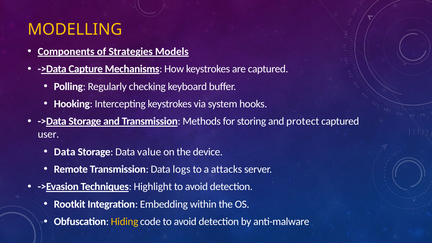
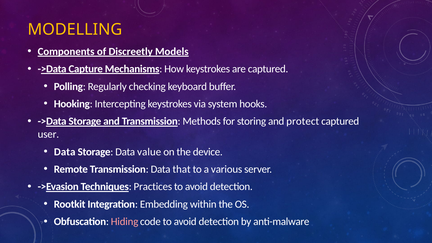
Strategies: Strategies -> Discreetly
logs: logs -> that
attacks: attacks -> various
Highlight: Highlight -> Practices
Hiding colour: yellow -> pink
